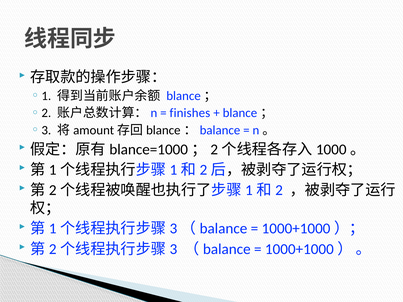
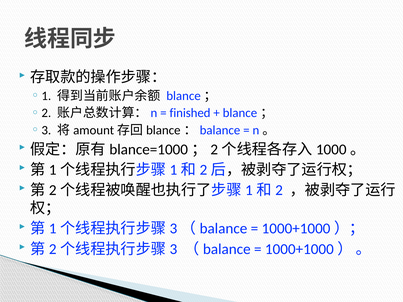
finishes: finishes -> finished
